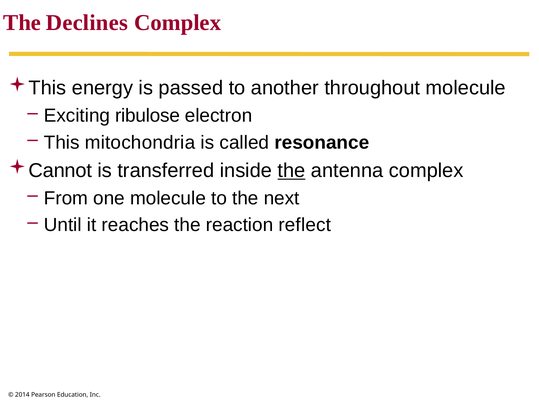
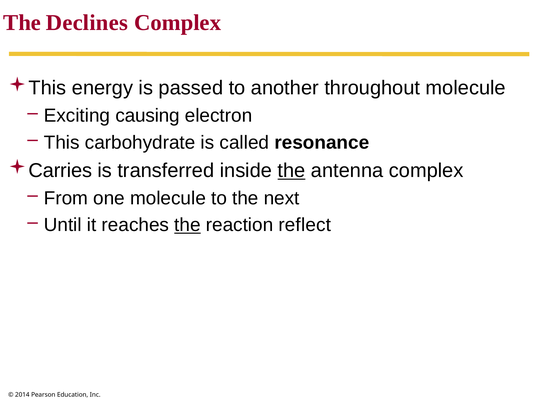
ribulose: ribulose -> causing
mitochondria: mitochondria -> carbohydrate
Cannot: Cannot -> Carries
the at (187, 225) underline: none -> present
